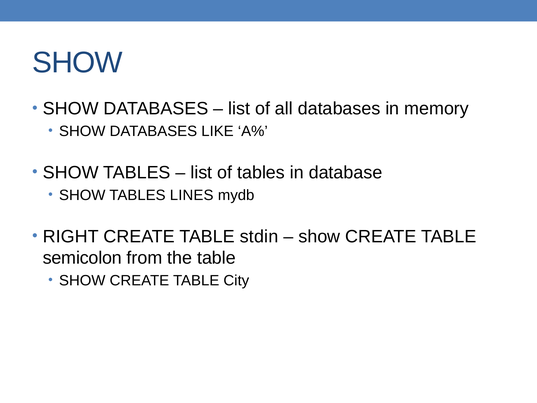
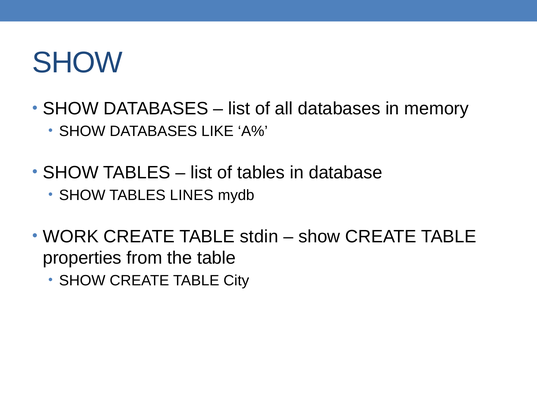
RIGHT: RIGHT -> WORK
semicolon: semicolon -> properties
